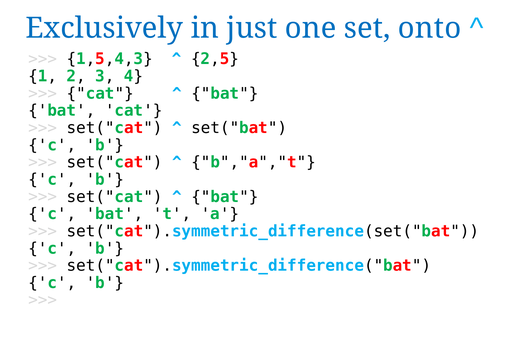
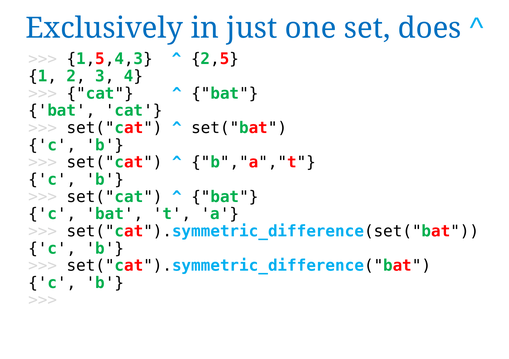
onto: onto -> does
